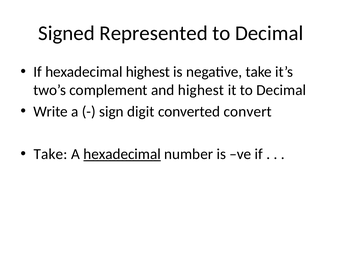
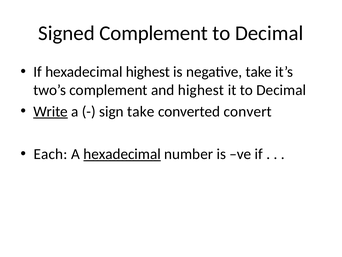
Signed Represented: Represented -> Complement
Write underline: none -> present
sign digit: digit -> take
Take at (50, 154): Take -> Each
